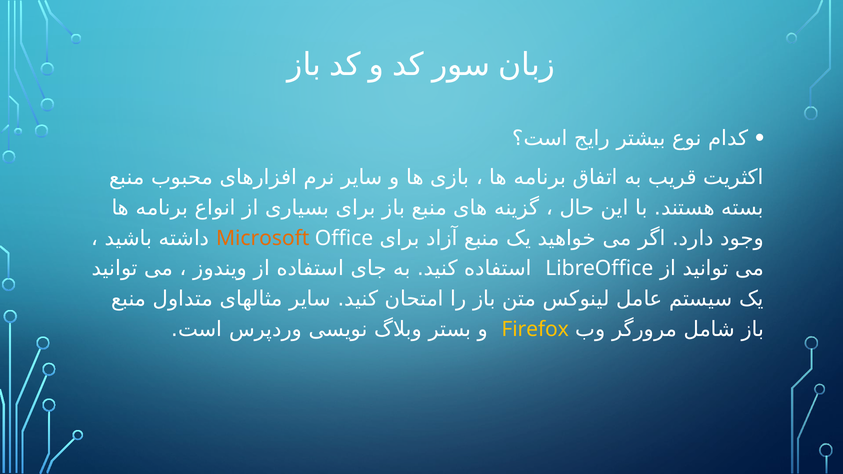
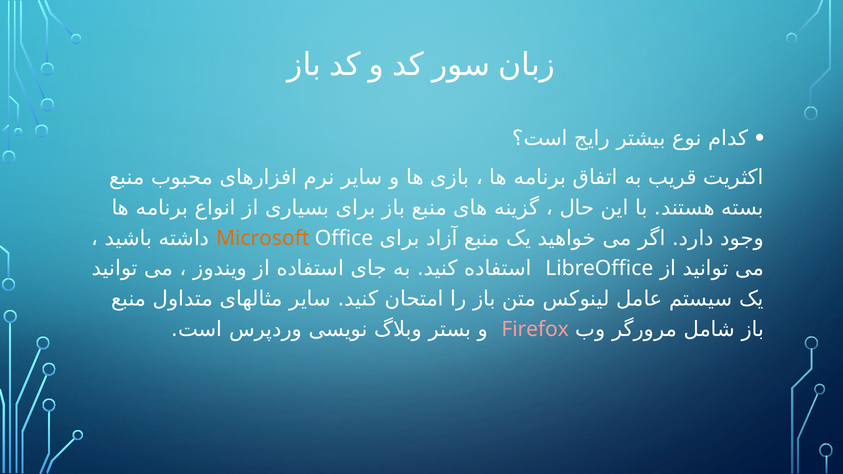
Firefox colour: yellow -> pink
